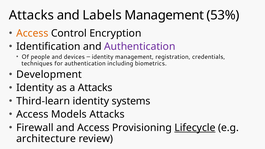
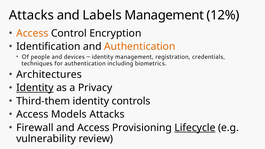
53%: 53% -> 12%
Authentication at (140, 47) colour: purple -> orange
Development: Development -> Architectures
Identity at (35, 88) underline: none -> present
a Attacks: Attacks -> Privacy
Third-learn: Third-learn -> Third-them
systems: systems -> controls
architecture: architecture -> vulnerability
